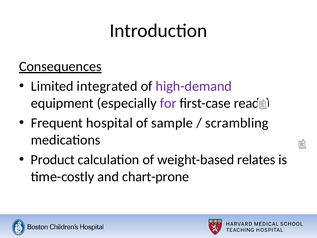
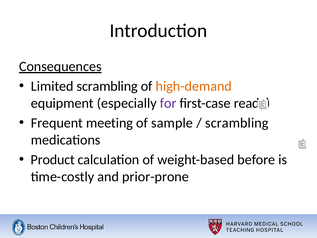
Limited integrated: integrated -> scrambling
high-demand colour: purple -> orange
hospital: hospital -> meeting
relates: relates -> before
chart-prone: chart-prone -> prior-prone
